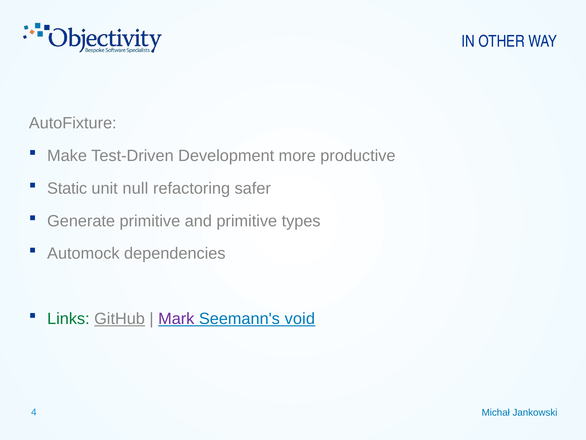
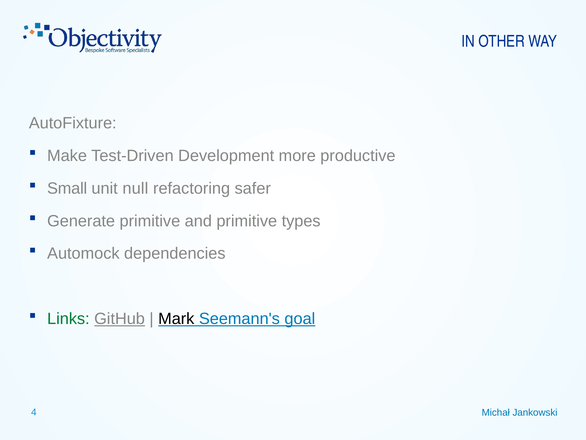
Static: Static -> Small
Mark colour: purple -> black
void: void -> goal
